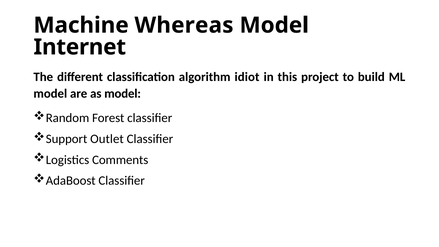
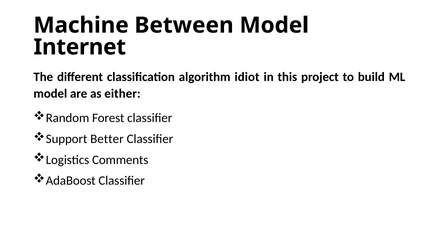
Whereas: Whereas -> Between
as model: model -> either
Outlet: Outlet -> Better
